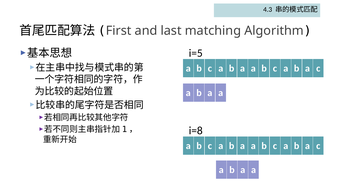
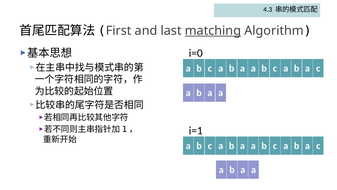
matching underline: none -> present
i=5: i=5 -> i=0
i=8: i=8 -> i=1
